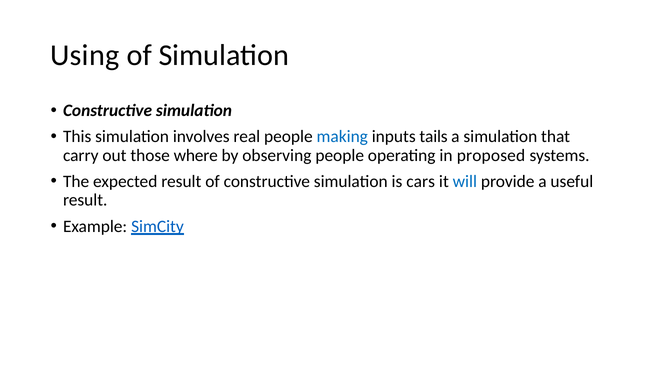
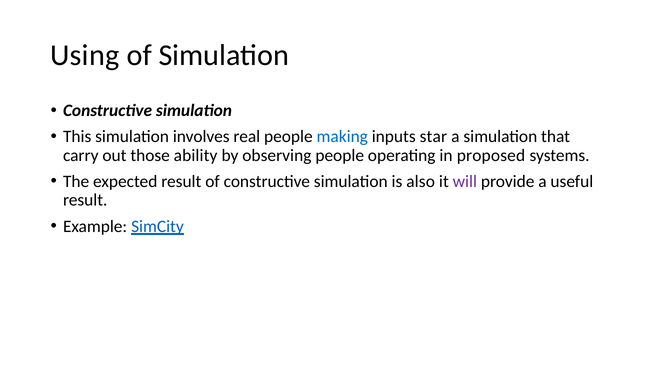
tails: tails -> star
where: where -> ability
cars: cars -> also
will colour: blue -> purple
